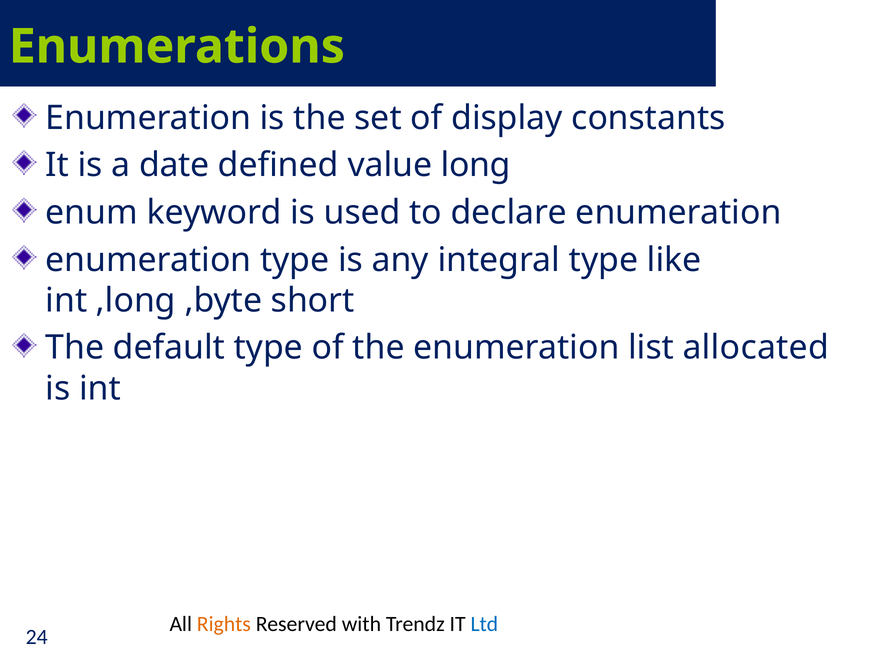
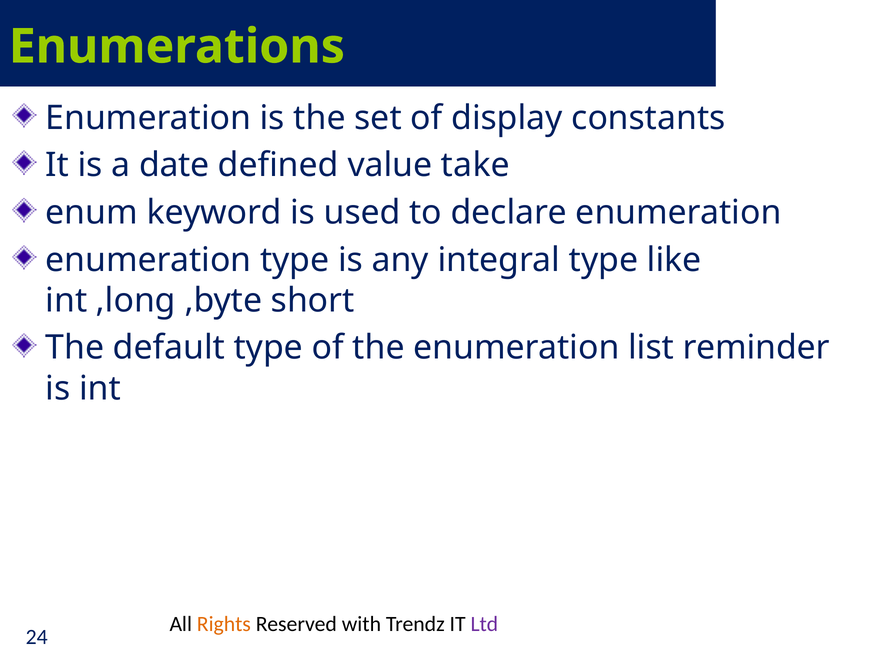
long: long -> take
allocated: allocated -> reminder
Ltd colour: blue -> purple
